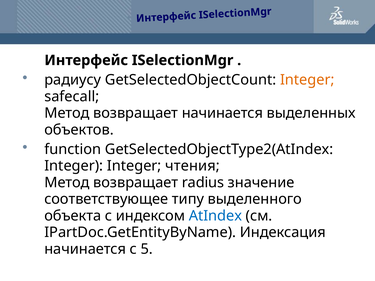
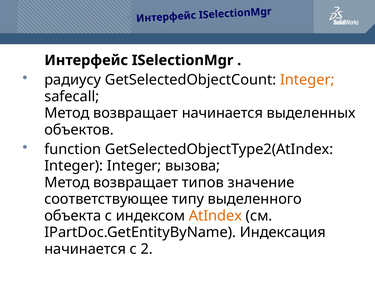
чтения: чтения -> вызова
radius: radius -> типов
AtIndex colour: blue -> orange
5: 5 -> 2
